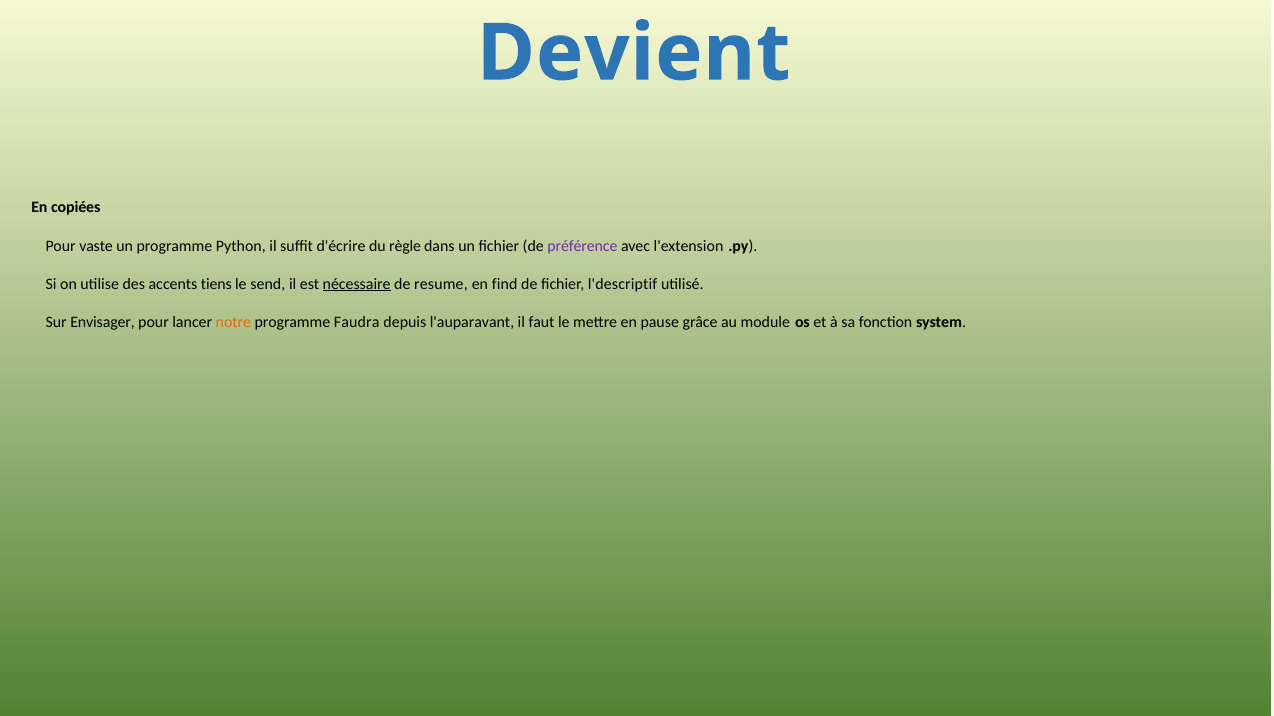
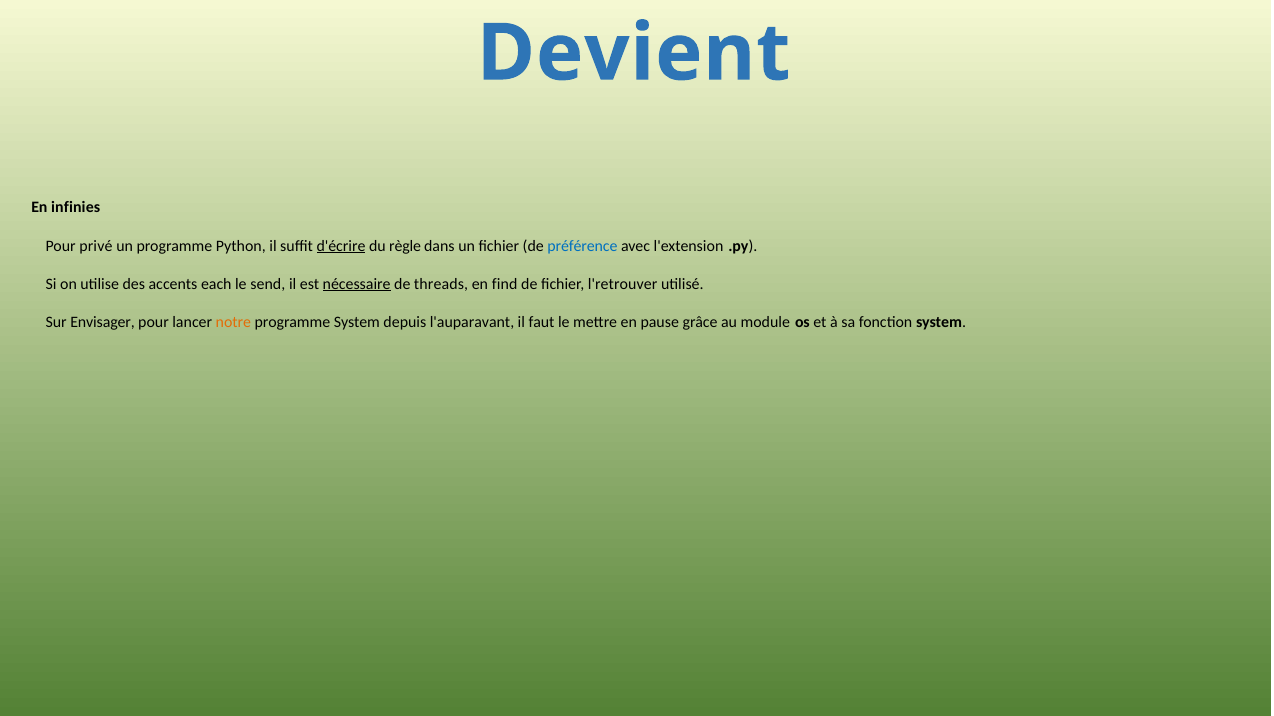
copiées: copiées -> infinies
vaste: vaste -> privé
d'écrire underline: none -> present
préférence colour: purple -> blue
tiens: tiens -> each
resume: resume -> threads
l'descriptif: l'descriptif -> l'retrouver
programme Faudra: Faudra -> System
